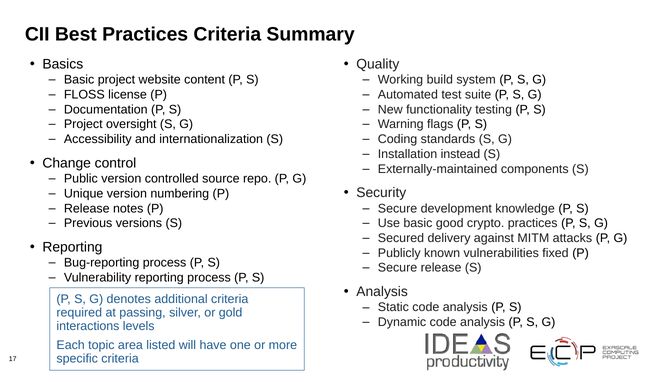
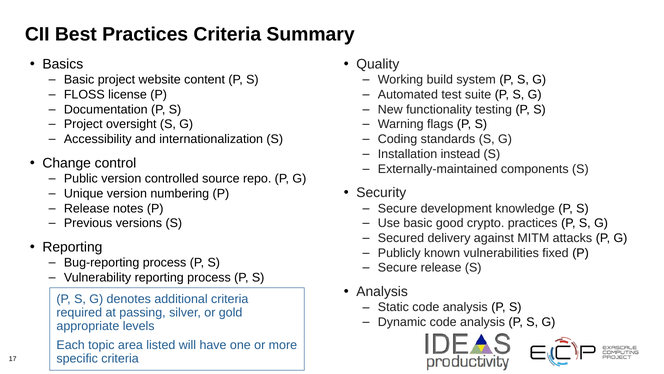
interactions: interactions -> appropriate
